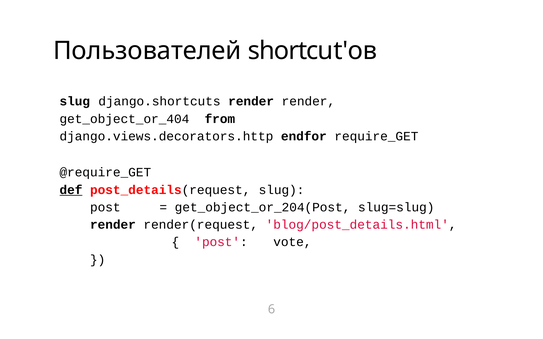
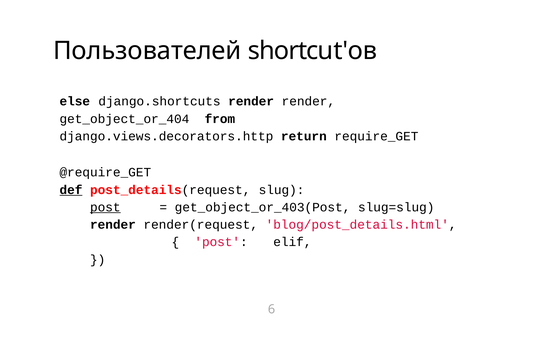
slug at (75, 102): slug -> else
endfor: endfor -> return
post at (105, 208) underline: none -> present
get_object_or_204(Post: get_object_or_204(Post -> get_object_or_403(Post
vote: vote -> elif
